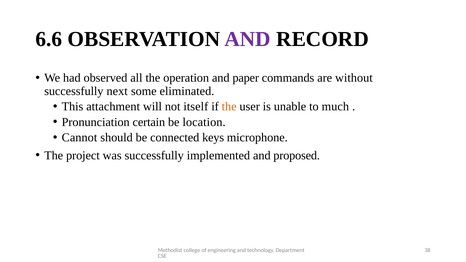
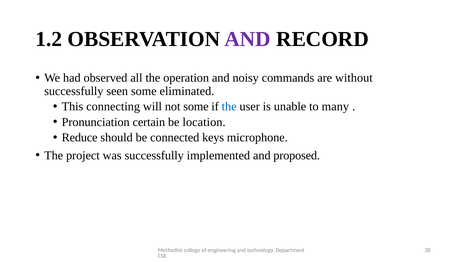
6.6: 6.6 -> 1.2
paper: paper -> noisy
next: next -> seen
attachment: attachment -> connecting
not itself: itself -> some
the at (229, 107) colour: orange -> blue
much: much -> many
Cannot: Cannot -> Reduce
